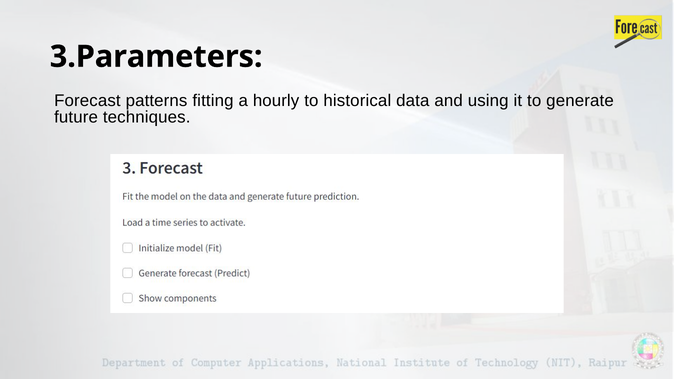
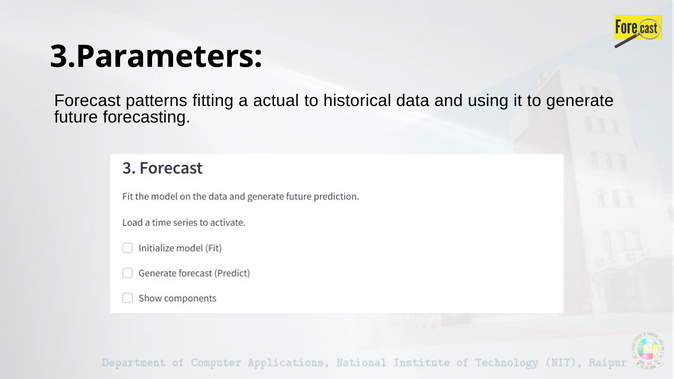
hourly: hourly -> actual
techniques: techniques -> forecasting
